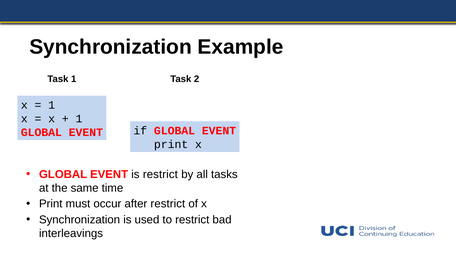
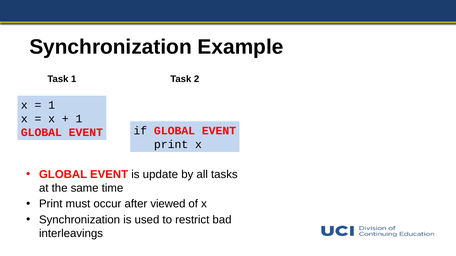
is restrict: restrict -> update
after restrict: restrict -> viewed
